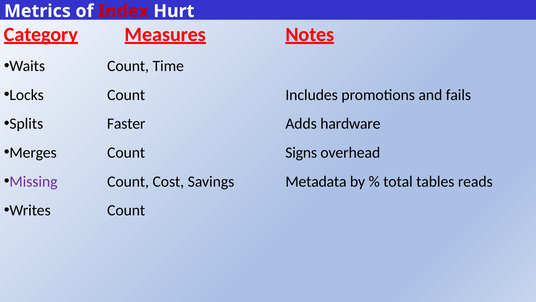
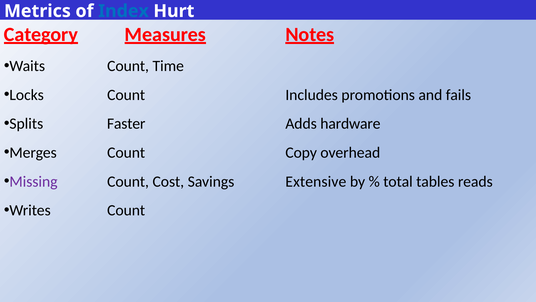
Index colour: red -> blue
Signs: Signs -> Copy
Metadata: Metadata -> Extensive
